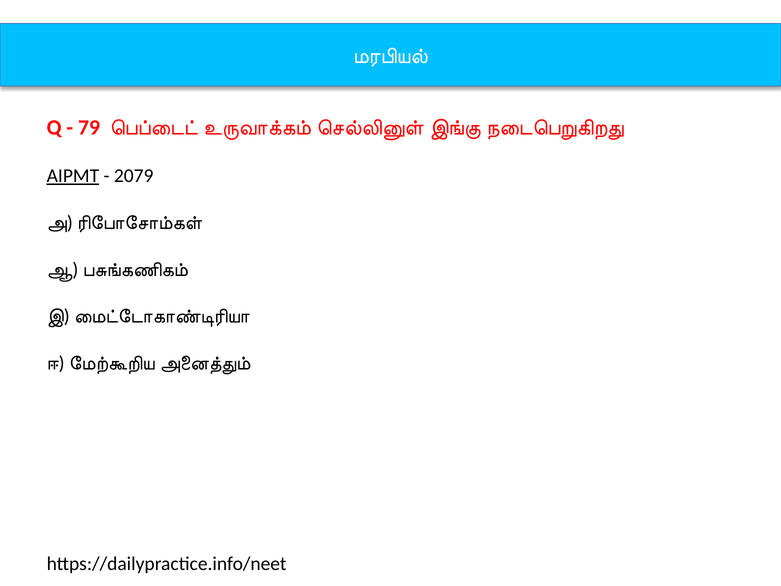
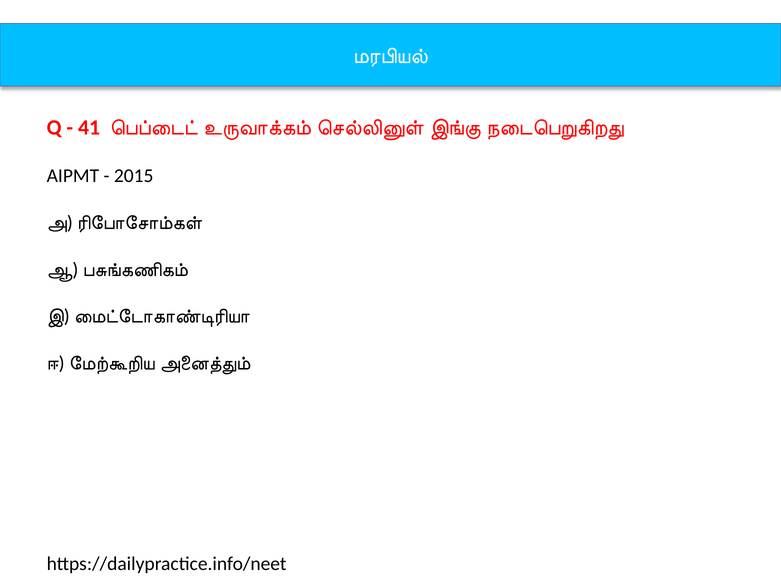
79: 79 -> 41
AIPMT underline: present -> none
2079: 2079 -> 2015
